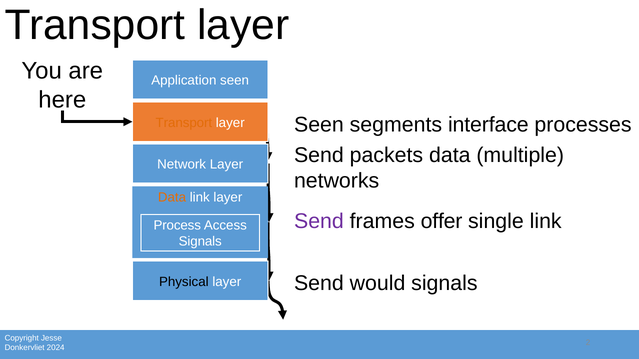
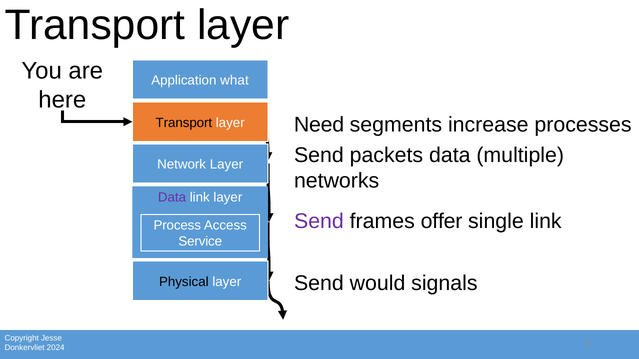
Application seen: seen -> what
Seen at (319, 125): Seen -> Need
interface: interface -> increase
Transport at (184, 123) colour: orange -> black
Data at (172, 198) colour: orange -> purple
Signals at (200, 242): Signals -> Service
